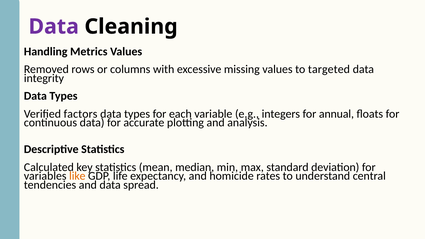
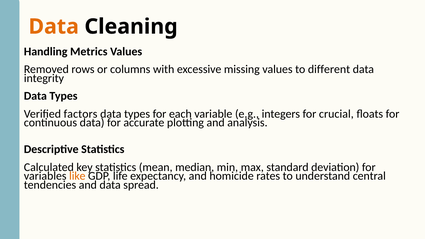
Data at (54, 27) colour: purple -> orange
targeted: targeted -> different
annual: annual -> crucial
